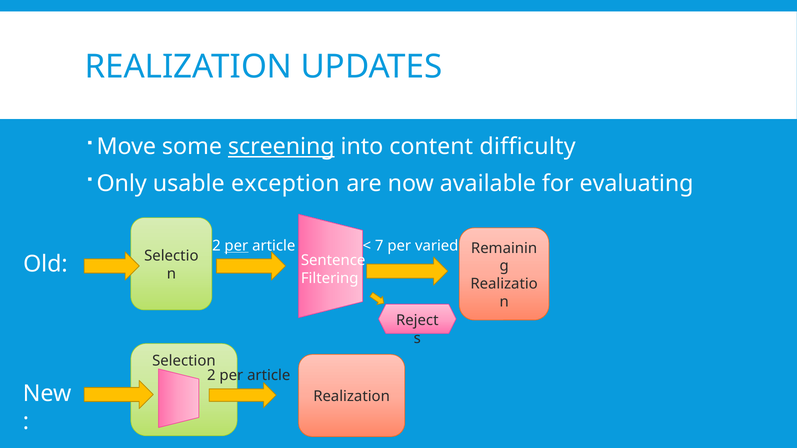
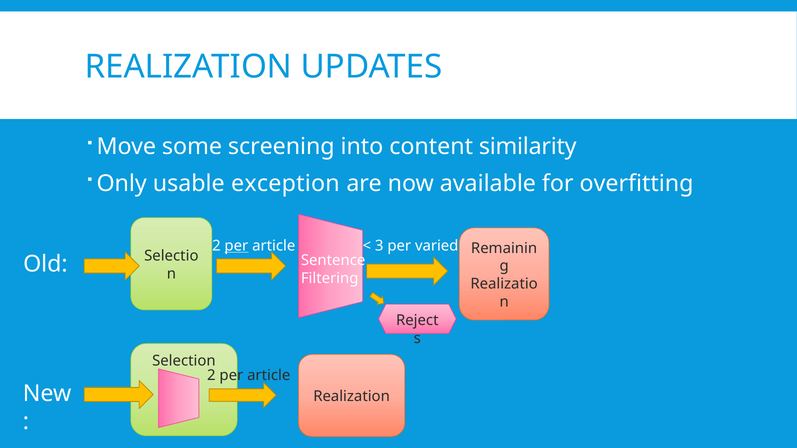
screening underline: present -> none
difficulty: difficulty -> similarity
evaluating: evaluating -> overfitting
7: 7 -> 3
